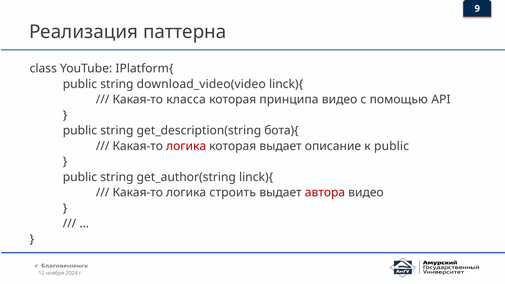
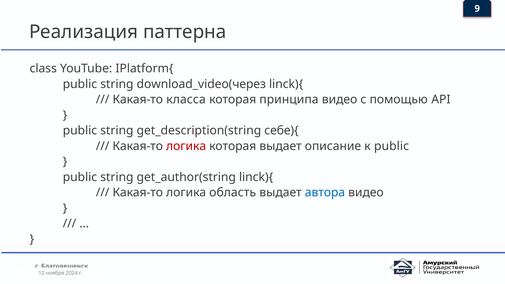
download_video(video: download_video(video -> download_video(через
бота){: бота){ -> себе){
строить: строить -> область
автора colour: red -> blue
